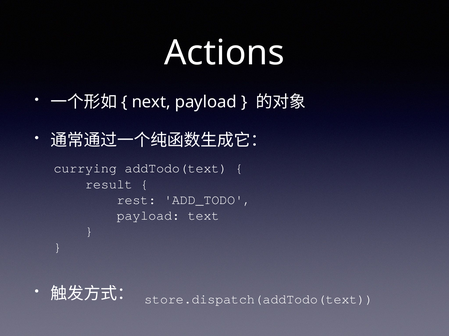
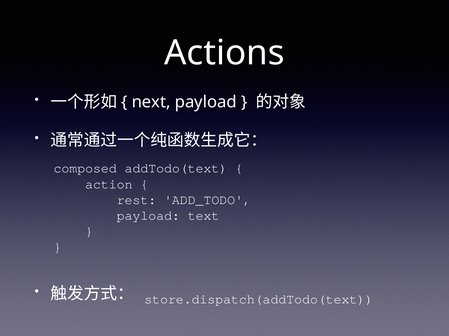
currying: currying -> composed
result: result -> action
